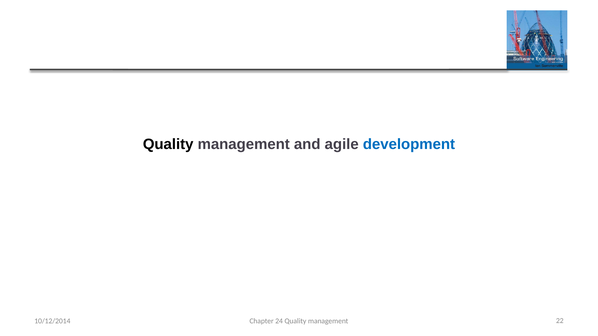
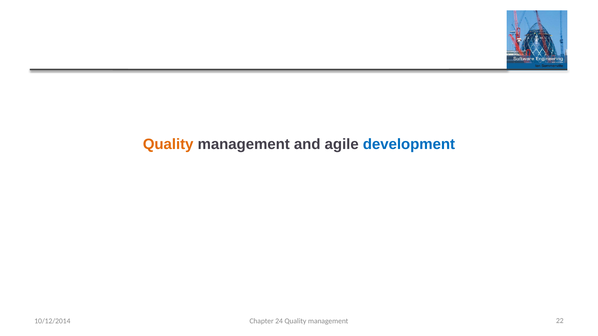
Quality at (168, 144) colour: black -> orange
